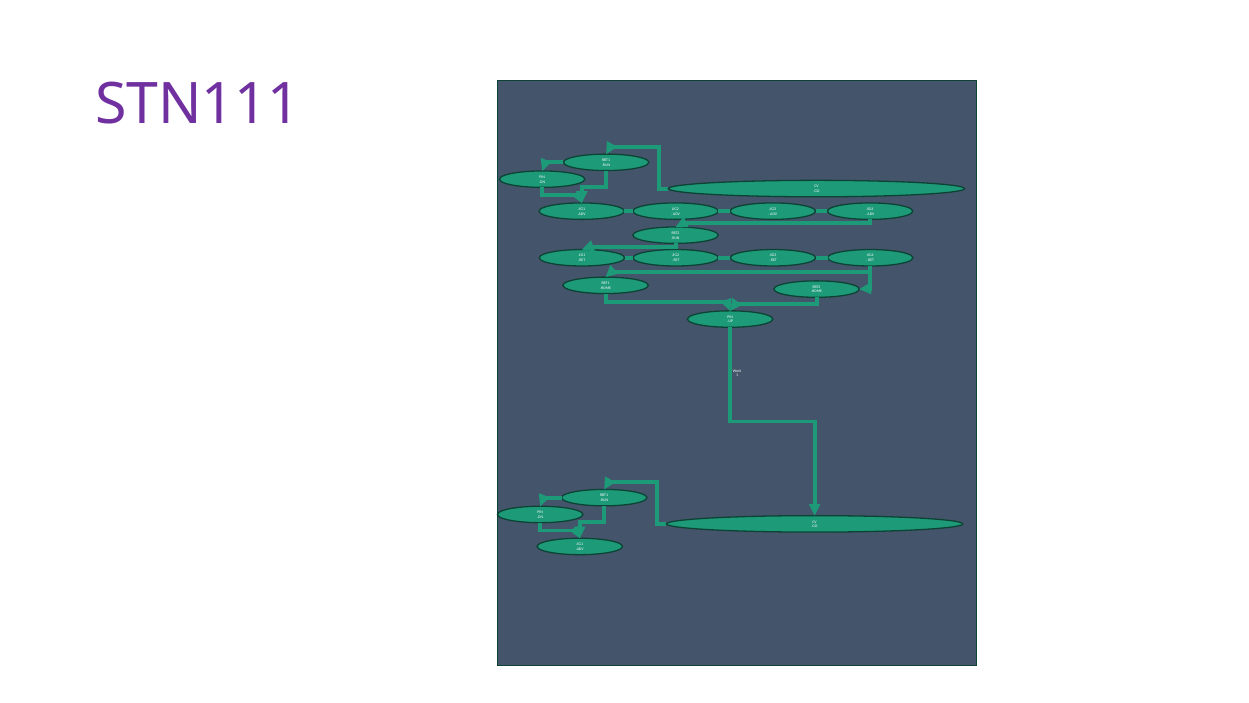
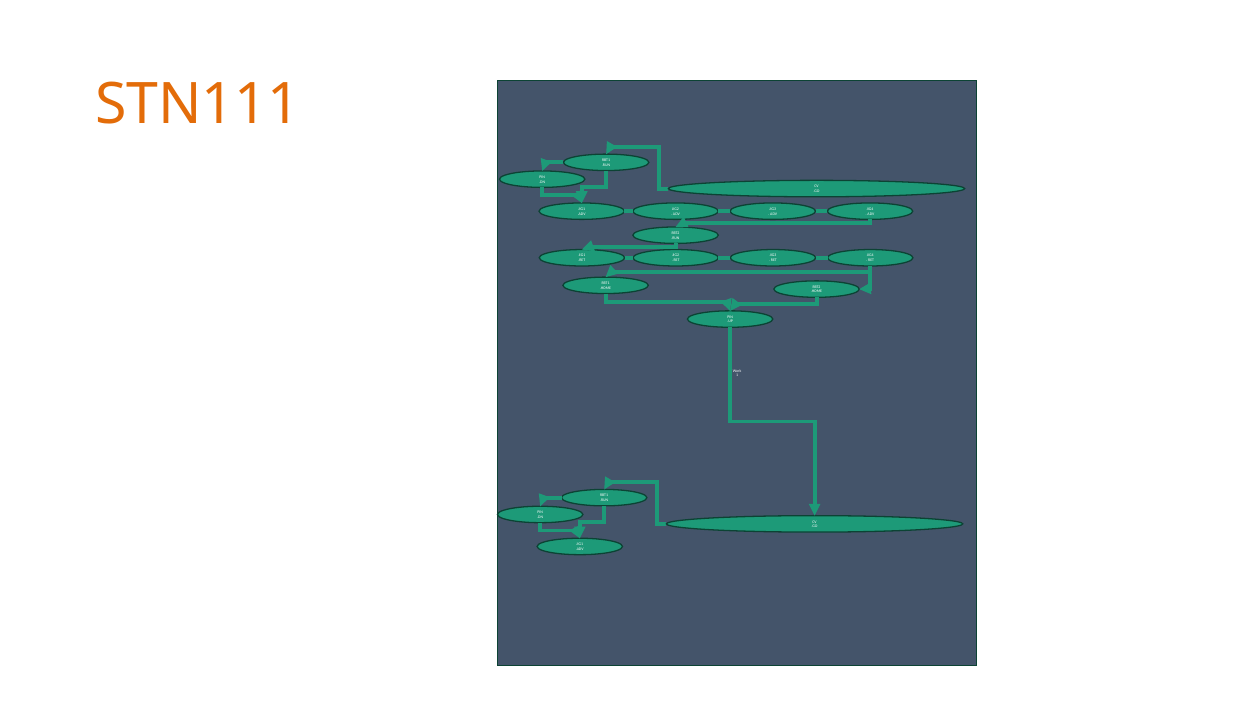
STN111 colour: purple -> orange
